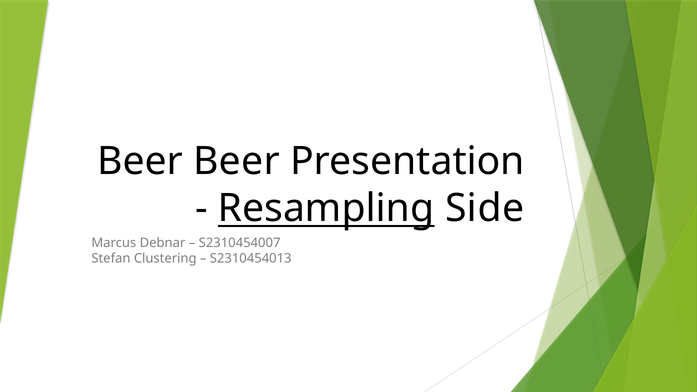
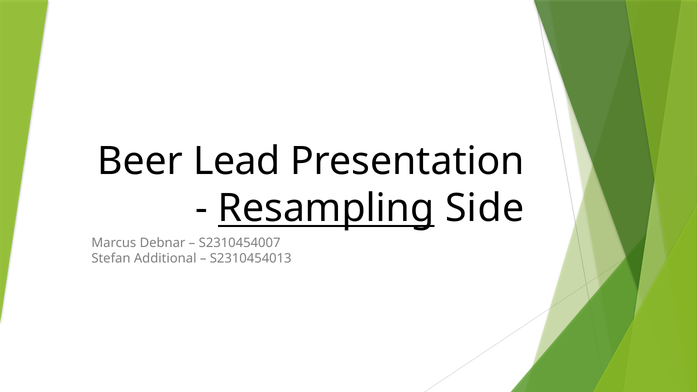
Beer Beer: Beer -> Lead
Clustering: Clustering -> Additional
